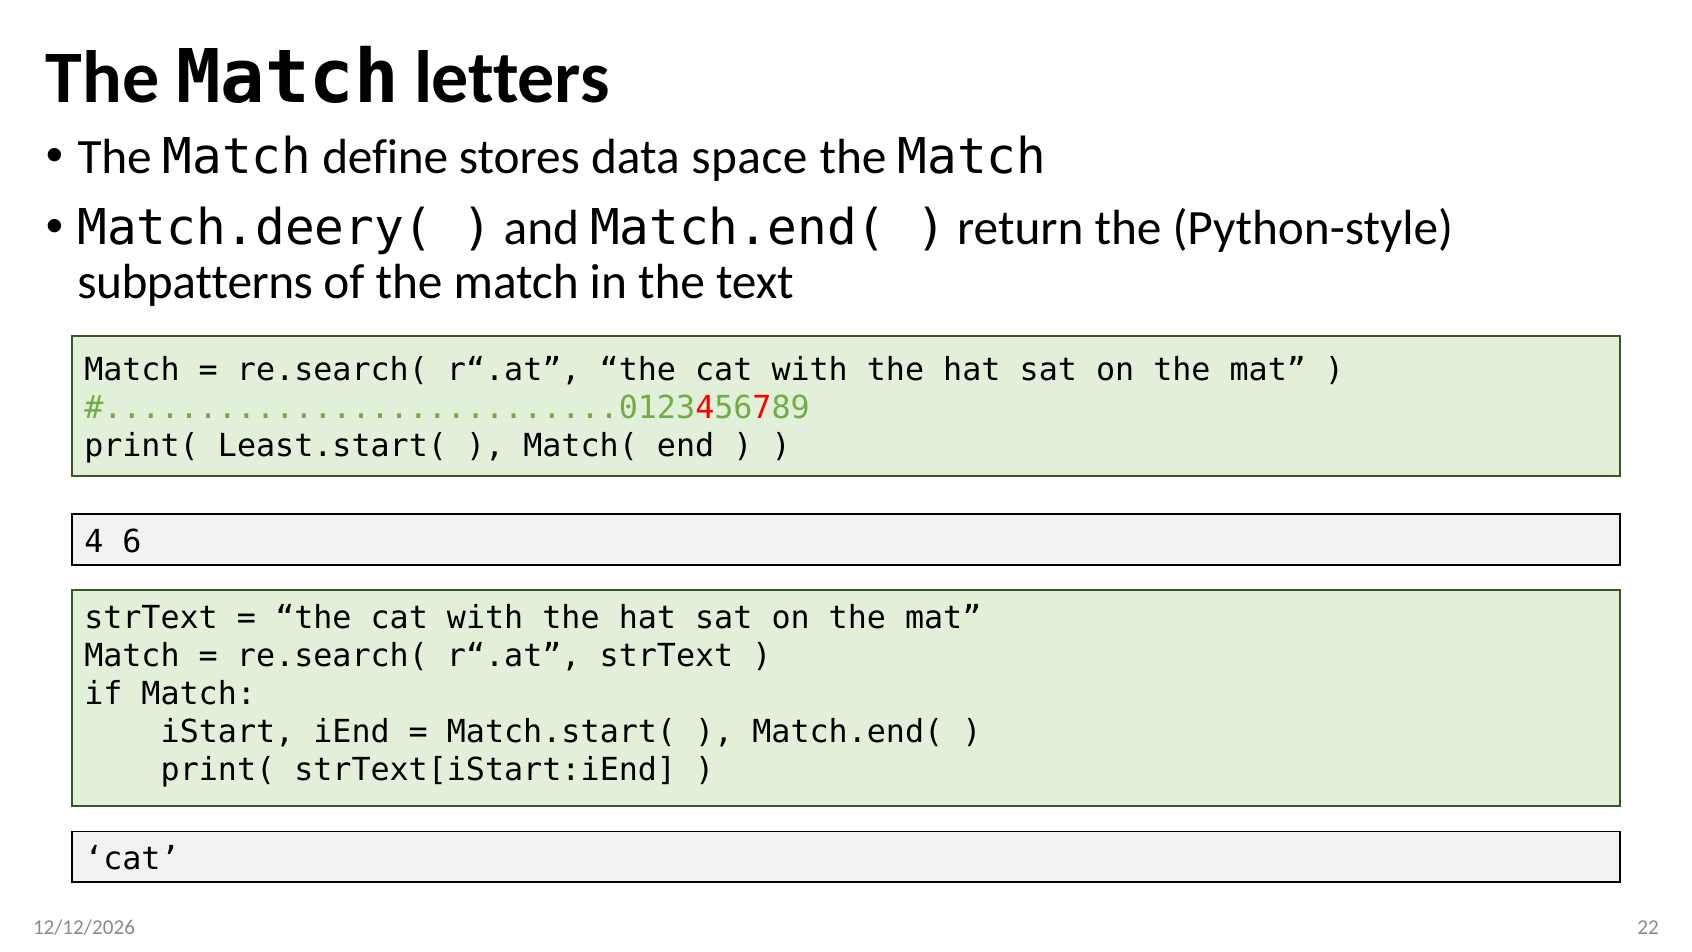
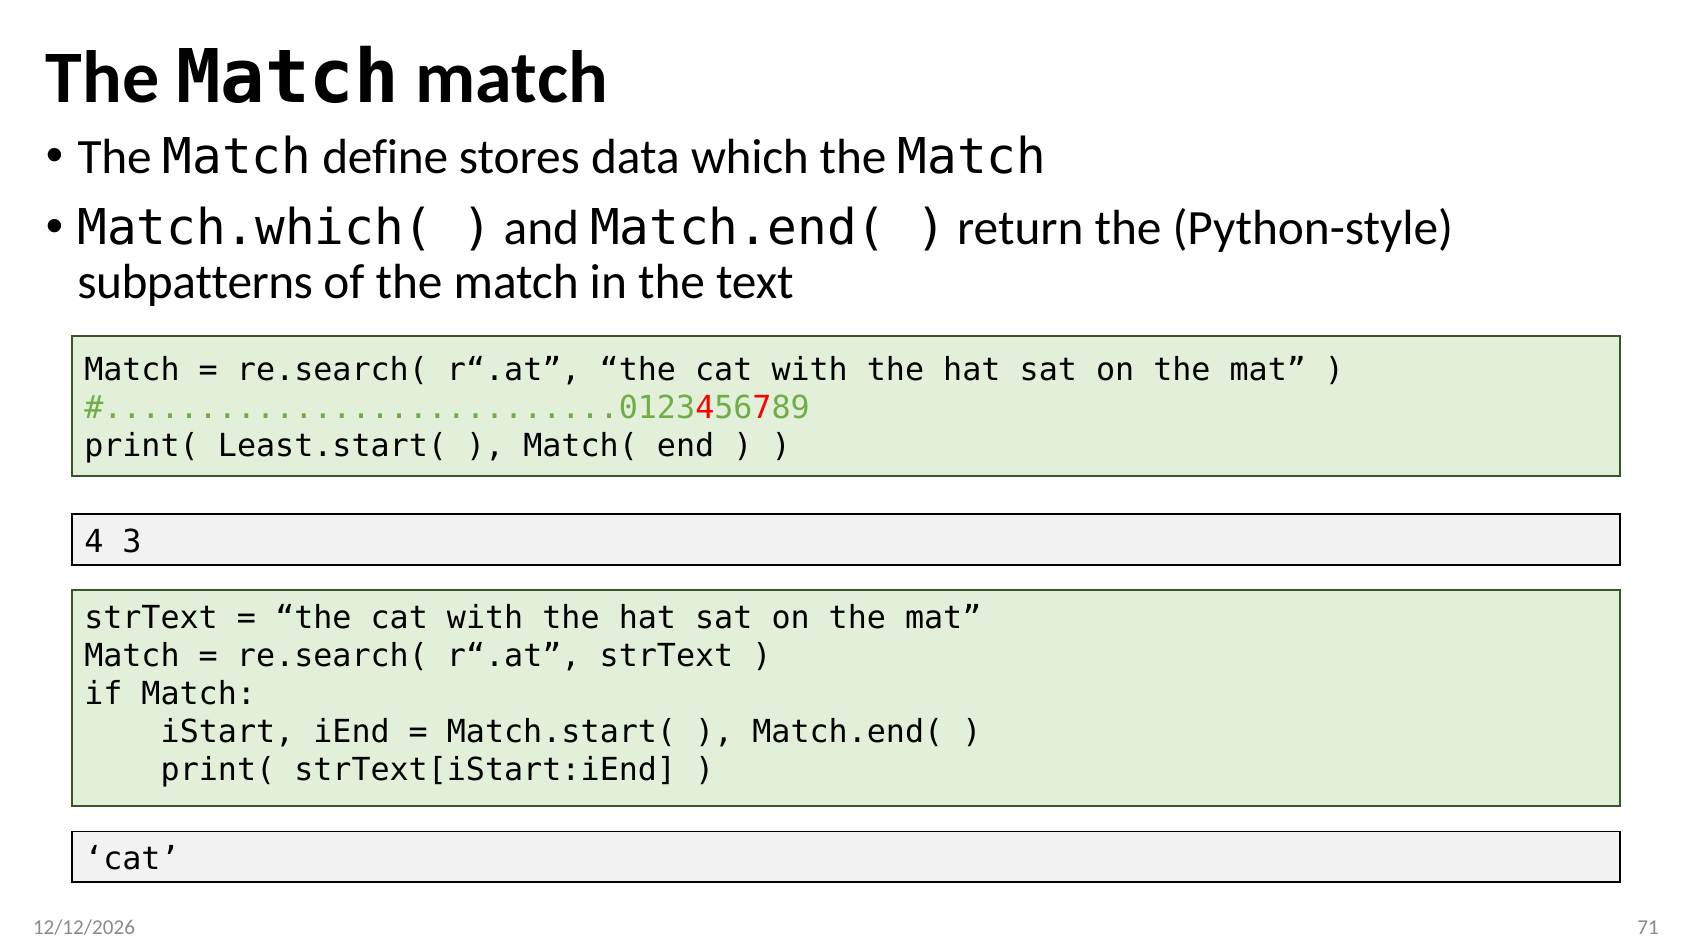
Match letters: letters -> match
space: space -> which
Match.deery(: Match.deery( -> Match.which(
6: 6 -> 3
22: 22 -> 71
